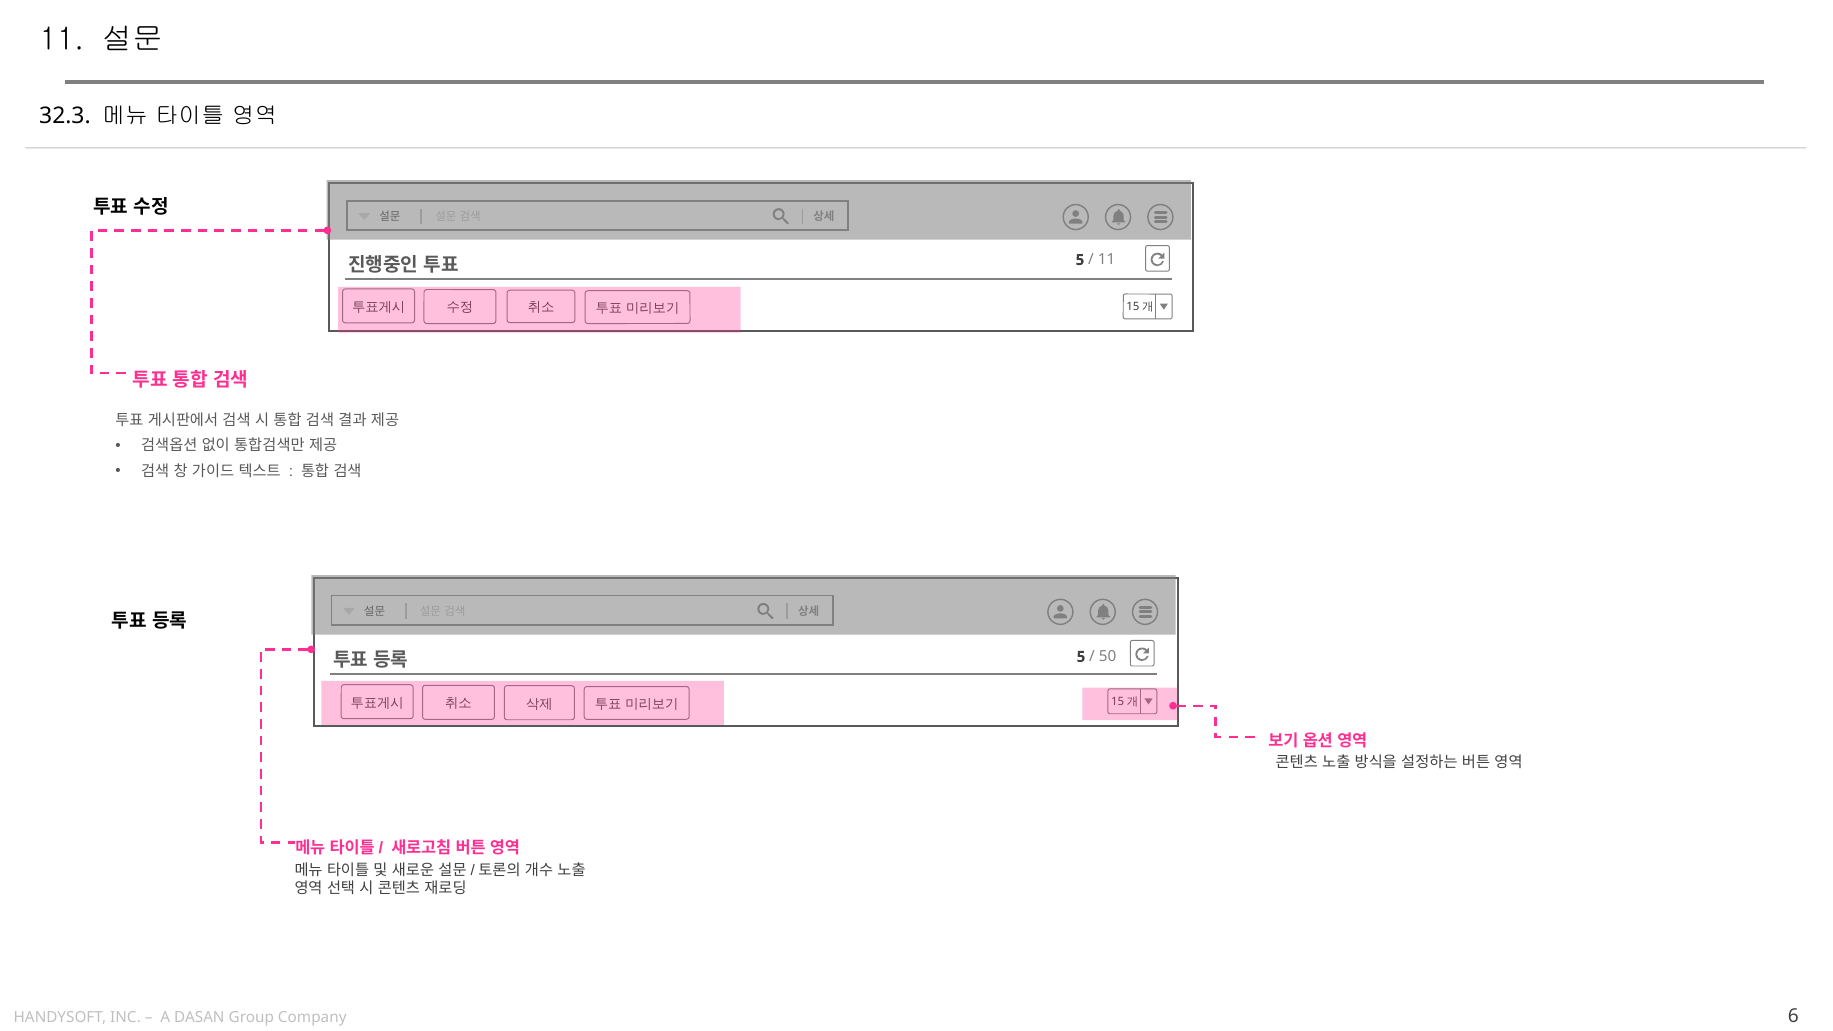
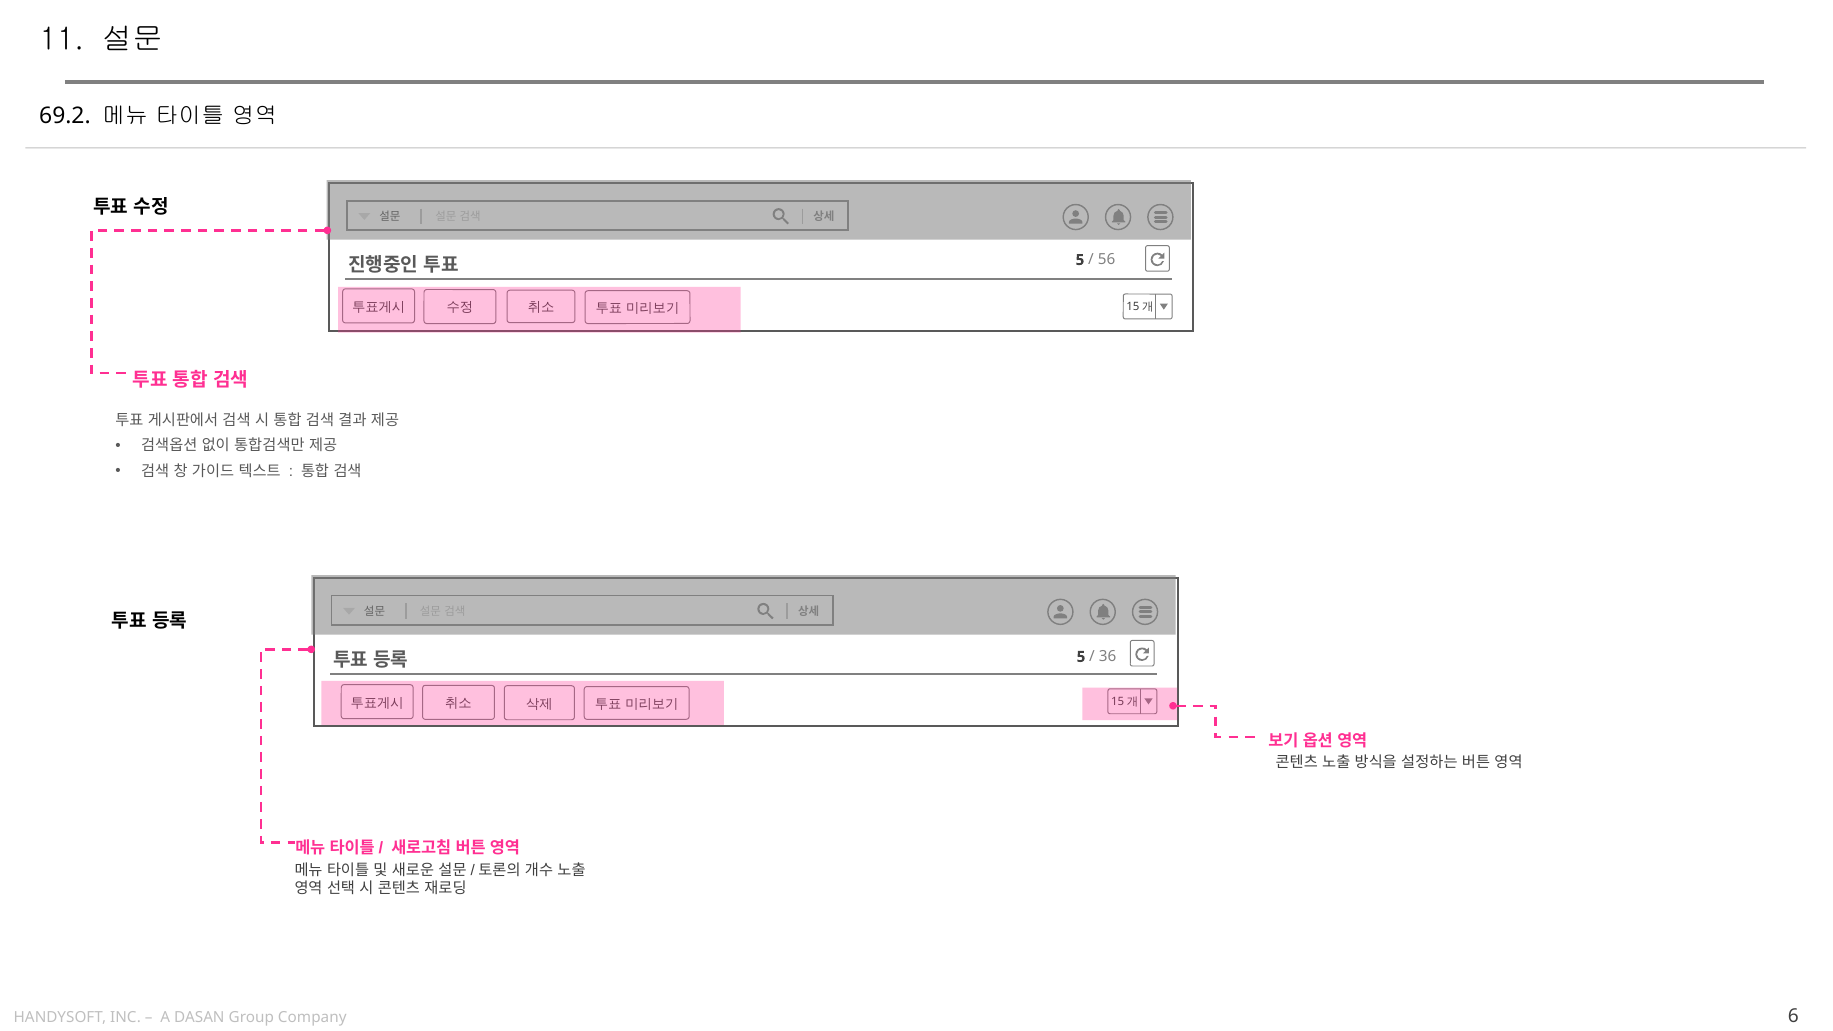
32.3: 32.3 -> 69.2
11 at (1107, 260): 11 -> 56
50: 50 -> 36
